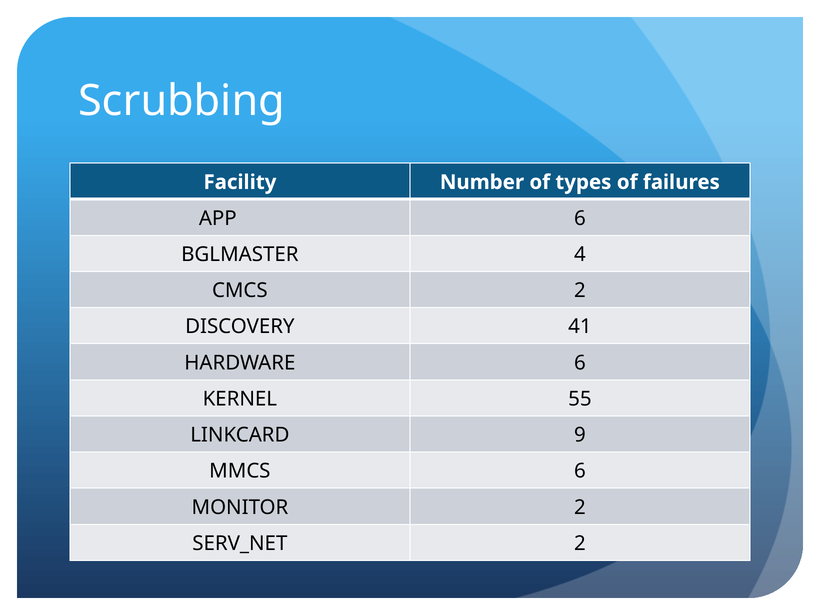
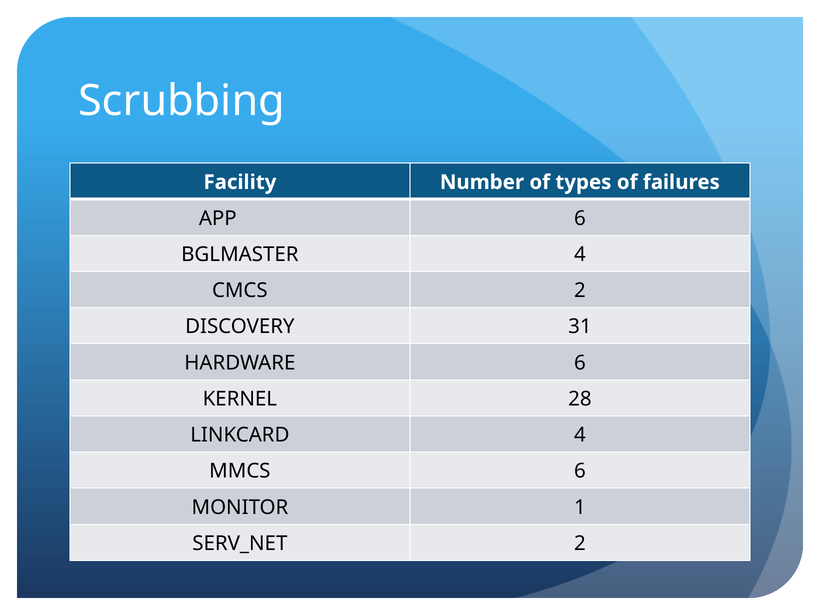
41: 41 -> 31
55: 55 -> 28
LINKCARD 9: 9 -> 4
MONITOR 2: 2 -> 1
